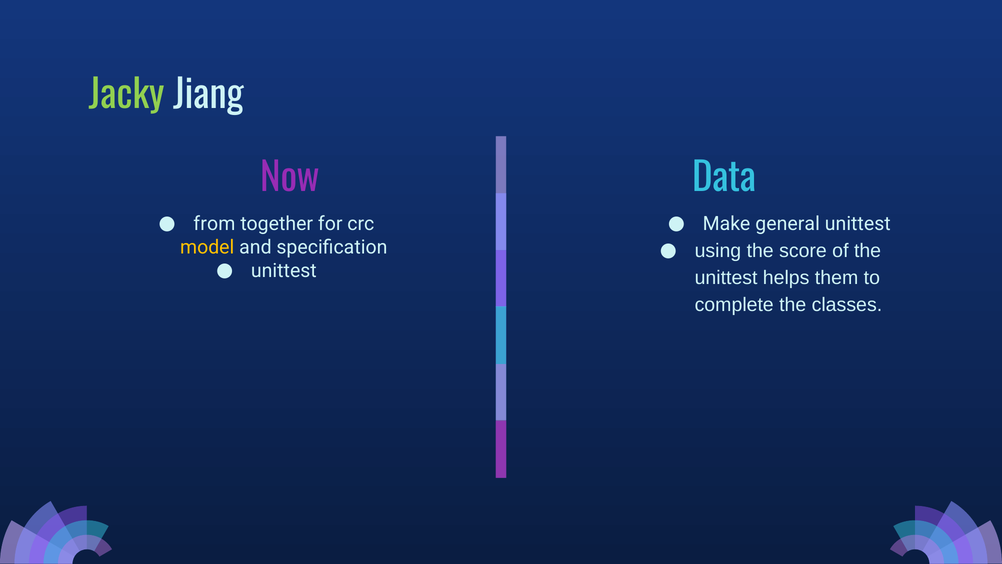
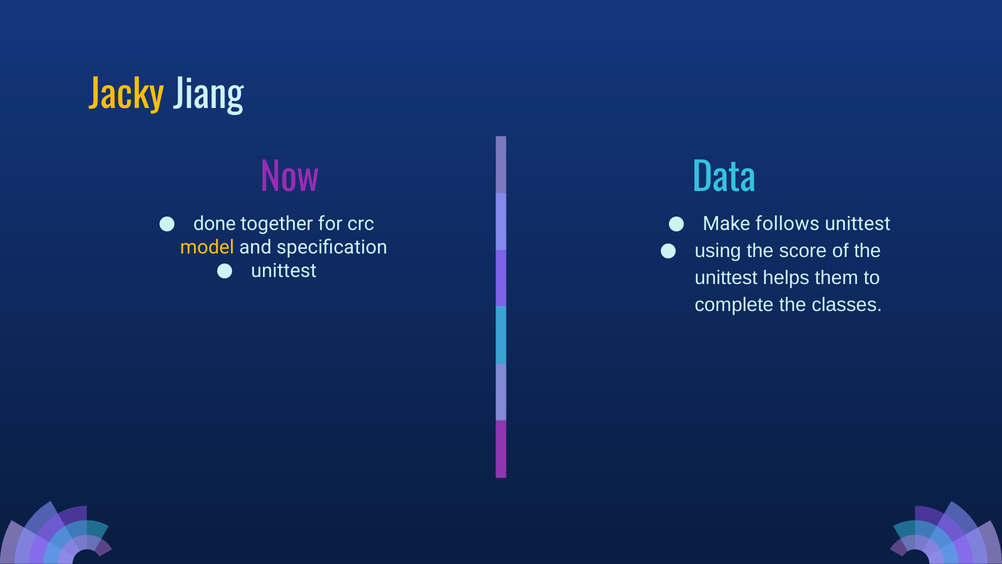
Jacky colour: light green -> yellow
from: from -> done
general: general -> follows
